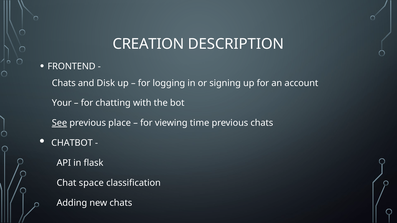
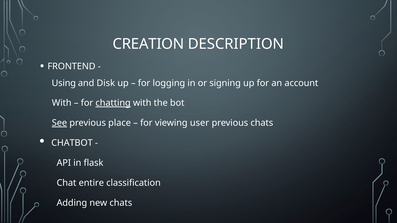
Chats at (64, 83): Chats -> Using
Your at (62, 103): Your -> With
chatting underline: none -> present
time: time -> user
space: space -> entire
